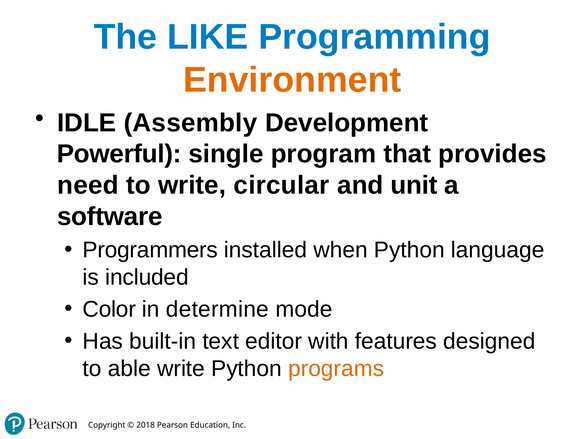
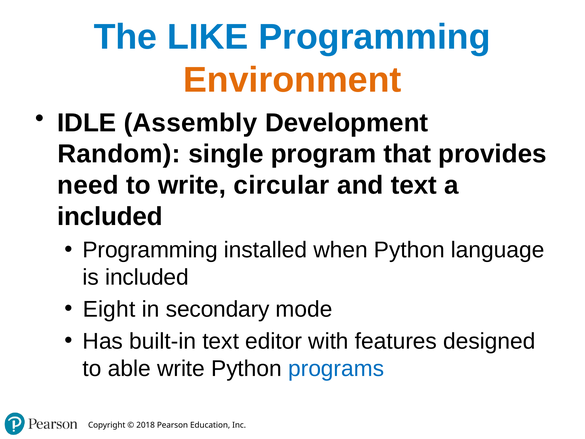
Powerful: Powerful -> Random
and unit: unit -> text
software at (110, 216): software -> included
Programmers at (150, 250): Programmers -> Programming
Color: Color -> Eight
determine: determine -> secondary
programs colour: orange -> blue
